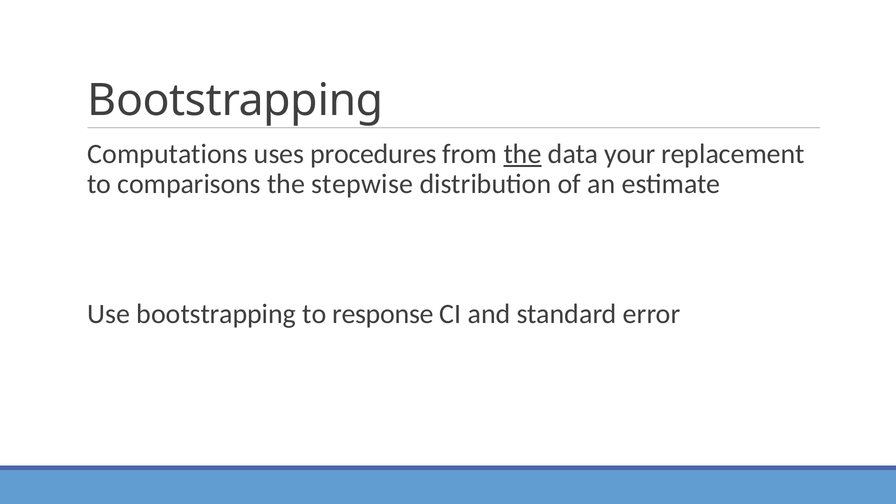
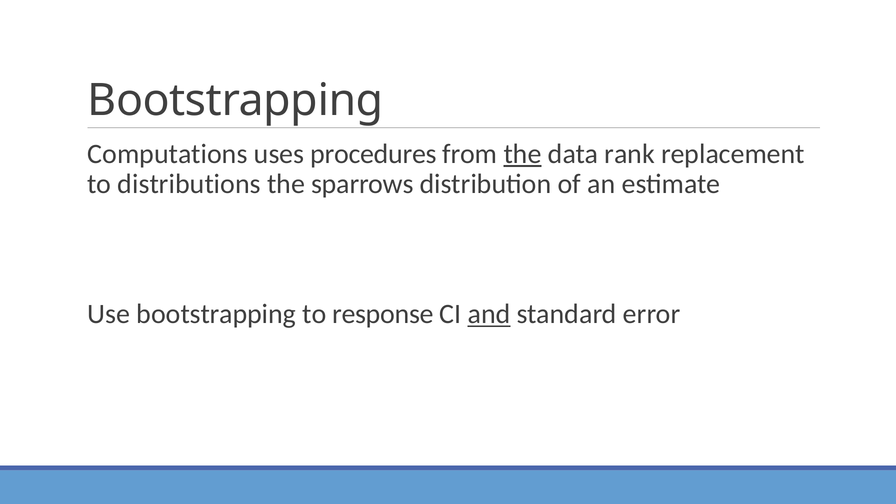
your: your -> rank
comparisons: comparisons -> distributions
stepwise: stepwise -> sparrows
and underline: none -> present
